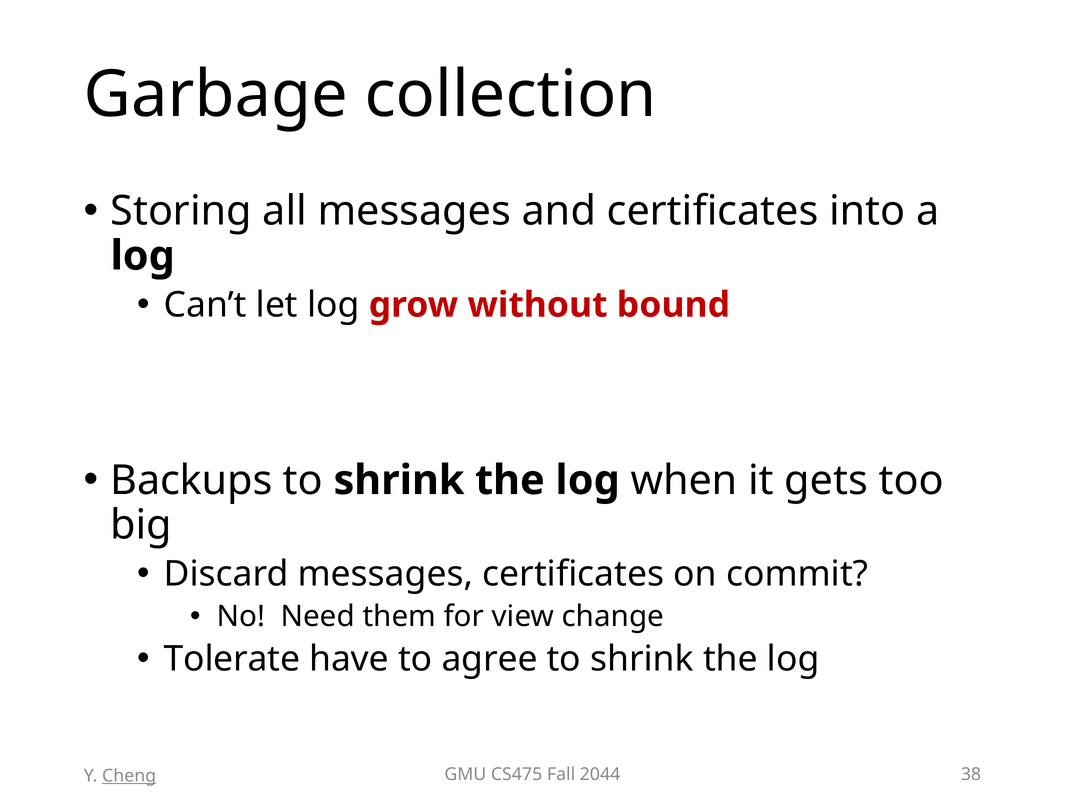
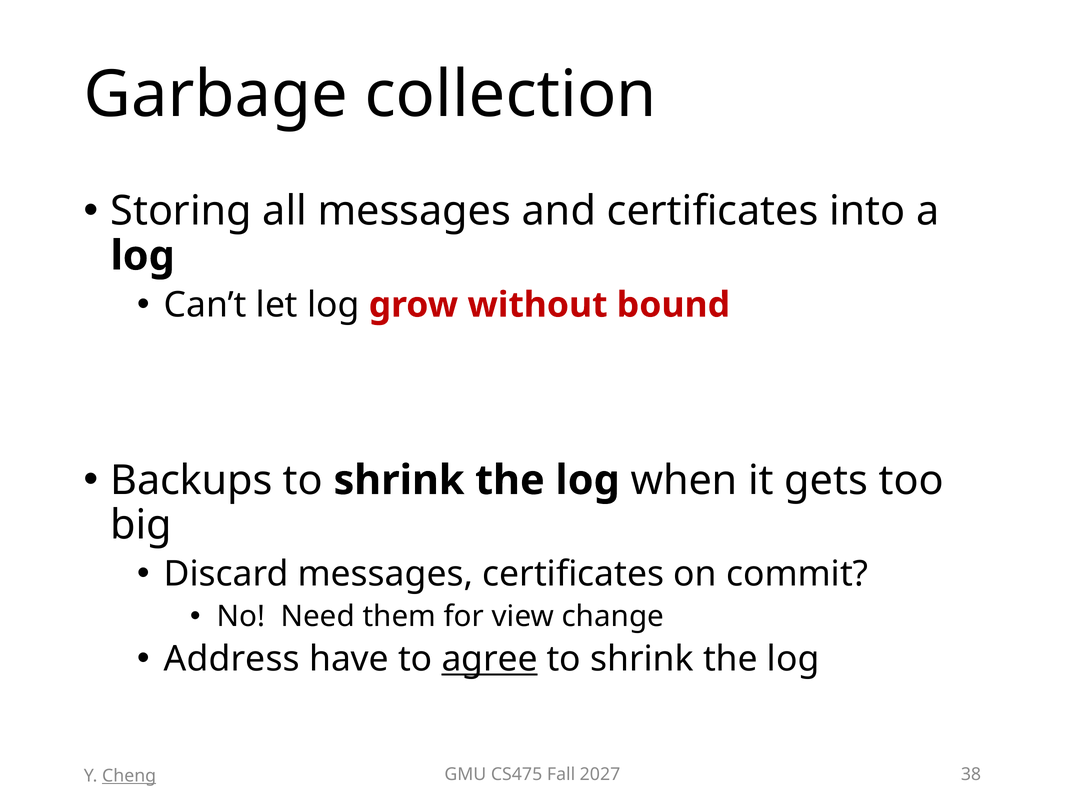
Tolerate: Tolerate -> Address
agree underline: none -> present
2044: 2044 -> 2027
